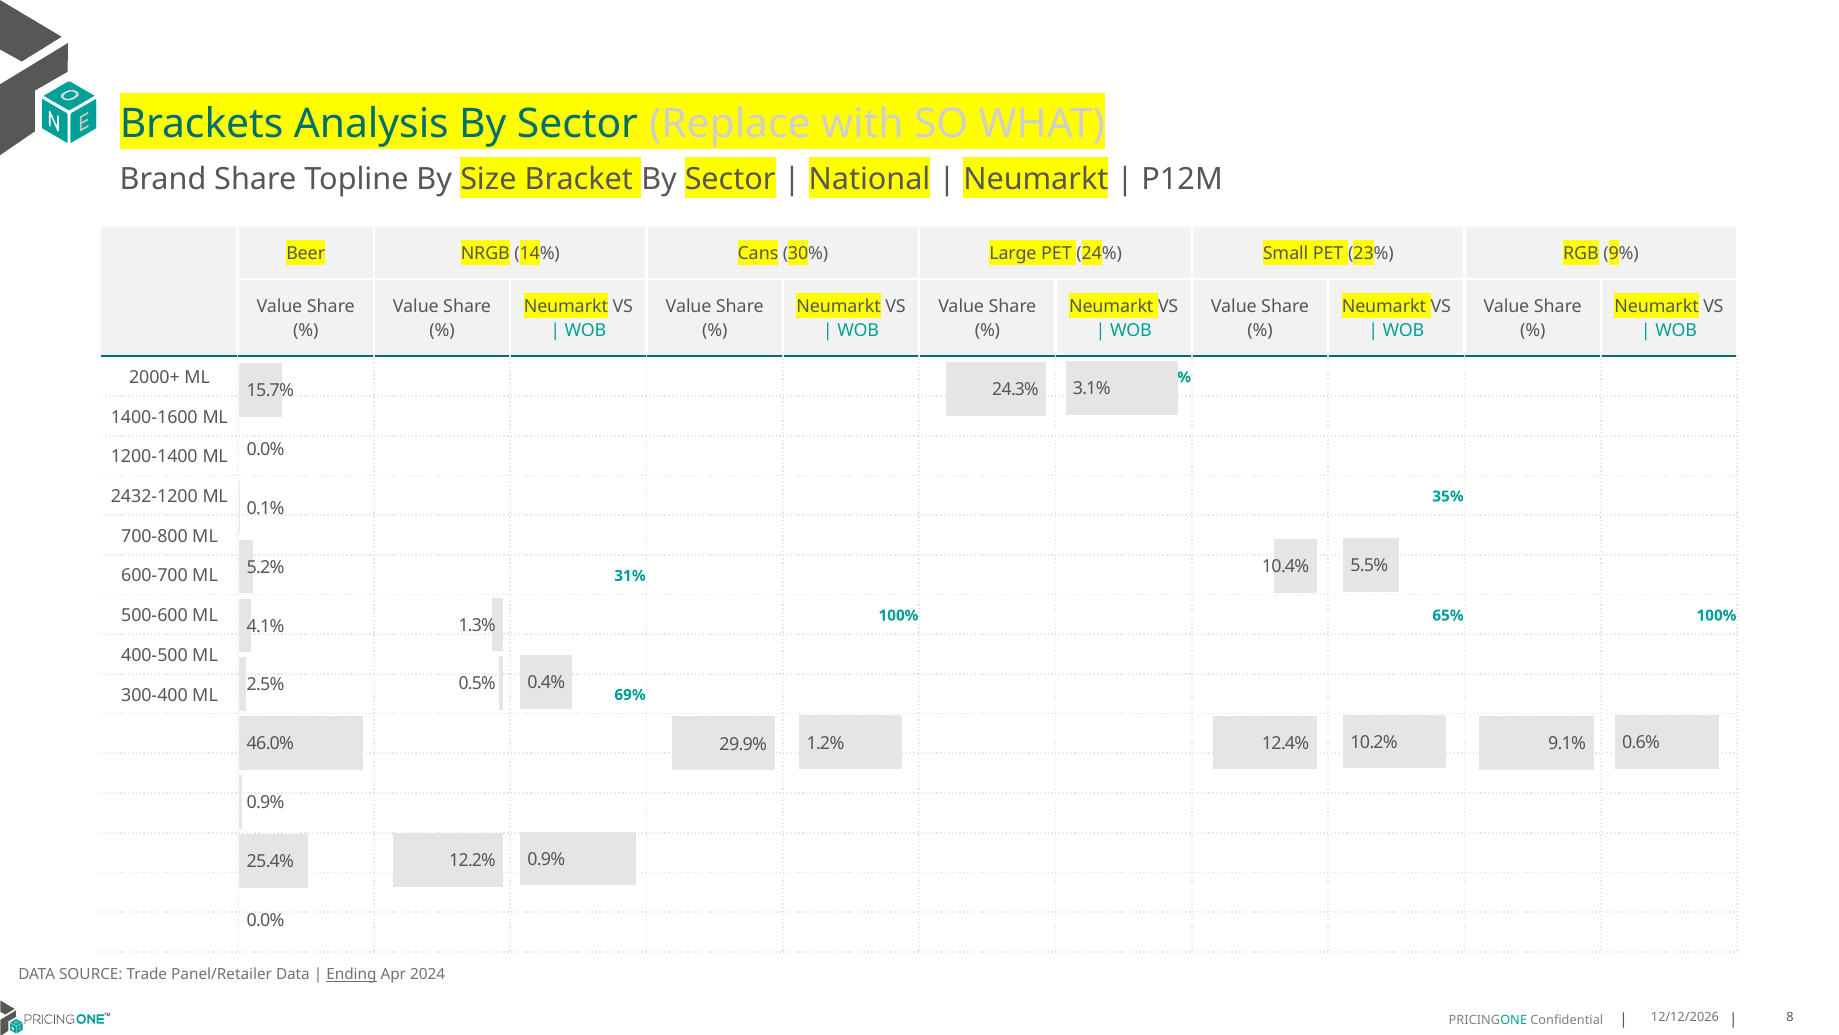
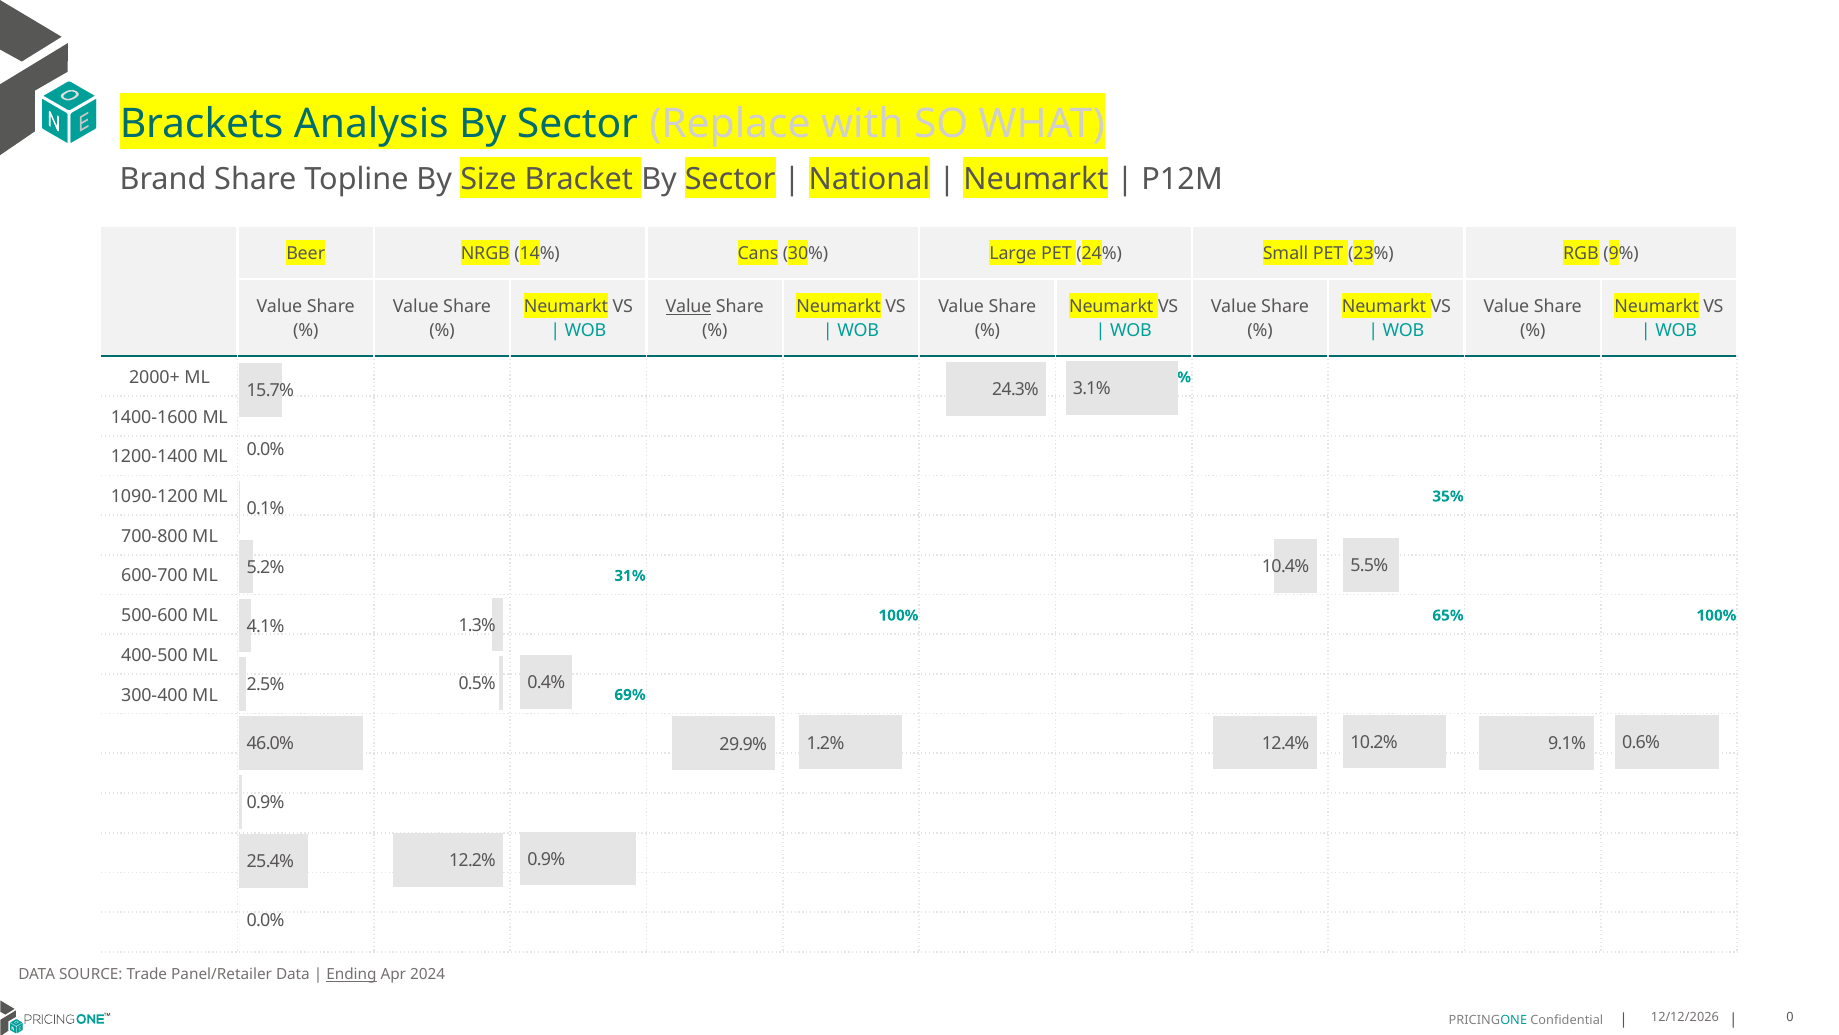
Value at (689, 306) underline: none -> present
2432-1200: 2432-1200 -> 1090-1200
8: 8 -> 0
